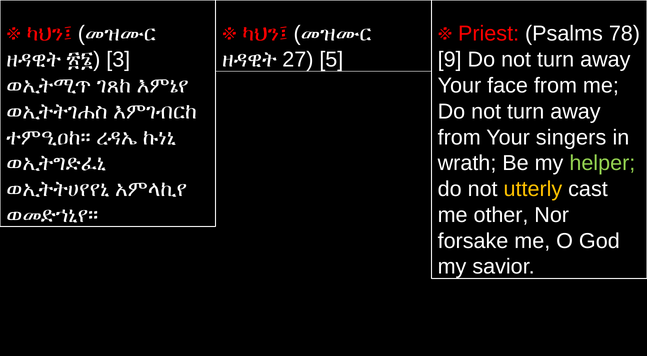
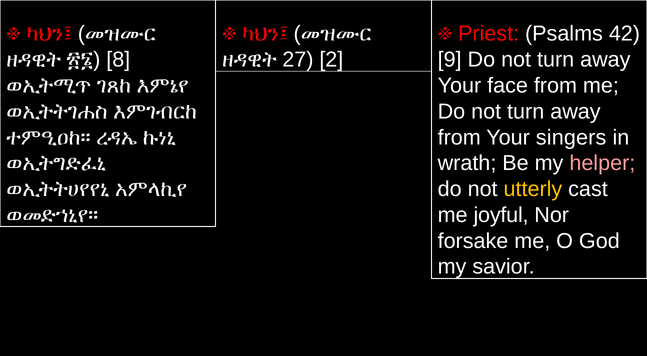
78: 78 -> 42
3: 3 -> 8
5: 5 -> 2
helper colour: light green -> pink
other: other -> joyful
